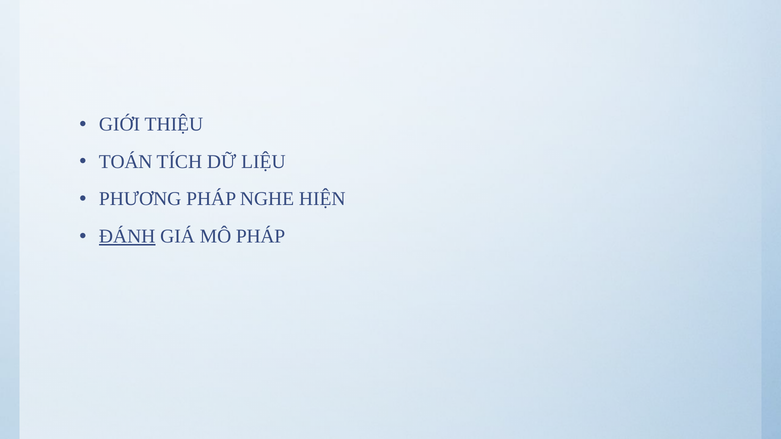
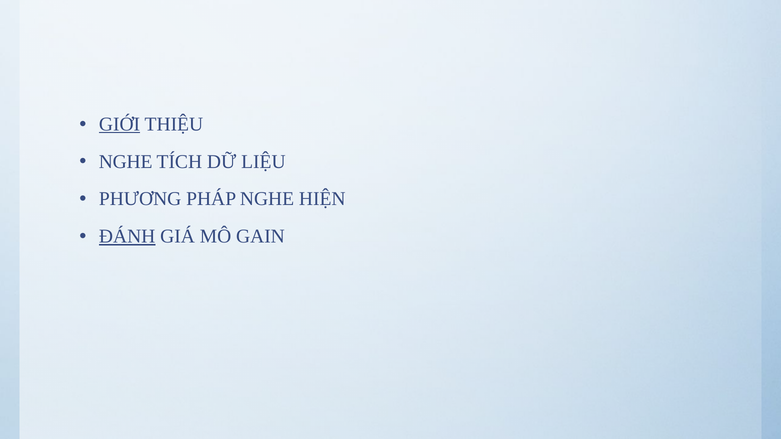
GIỚI underline: none -> present
TOÁN at (126, 162): TOÁN -> NGHE
MÔ PHÁP: PHÁP -> GAIN
